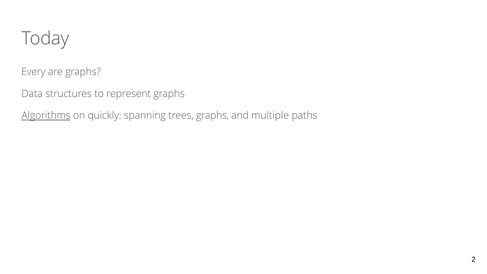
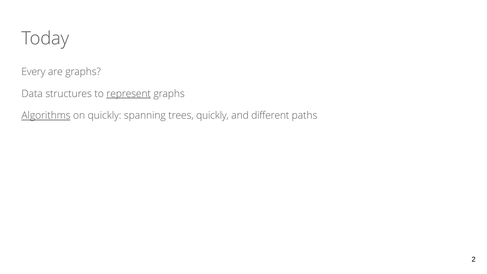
represent underline: none -> present
trees graphs: graphs -> quickly
multiple: multiple -> different
